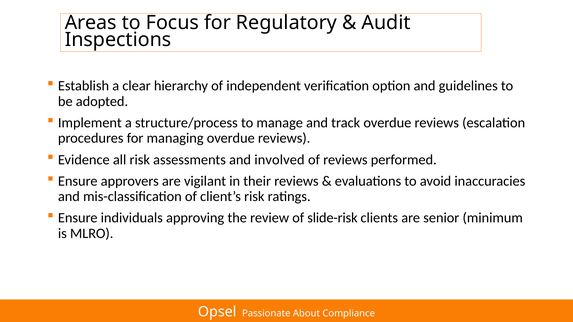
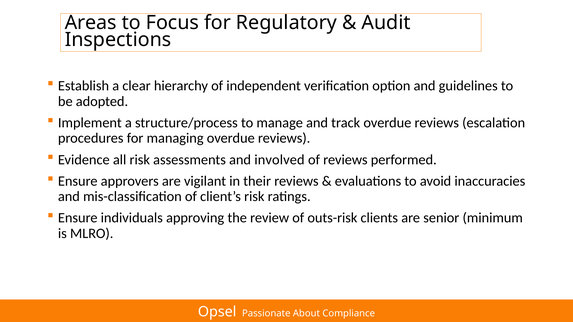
slide-risk: slide-risk -> outs-risk
